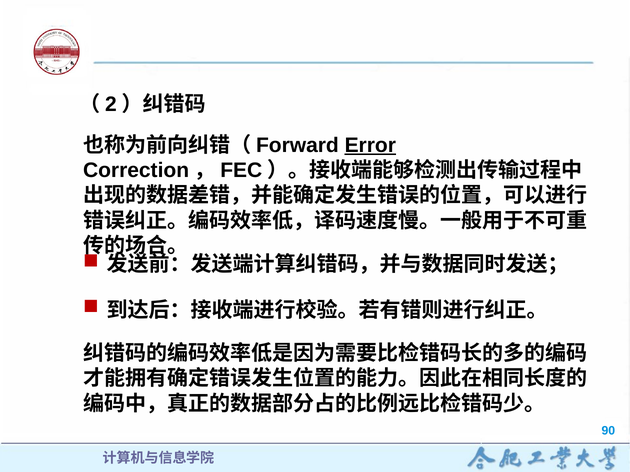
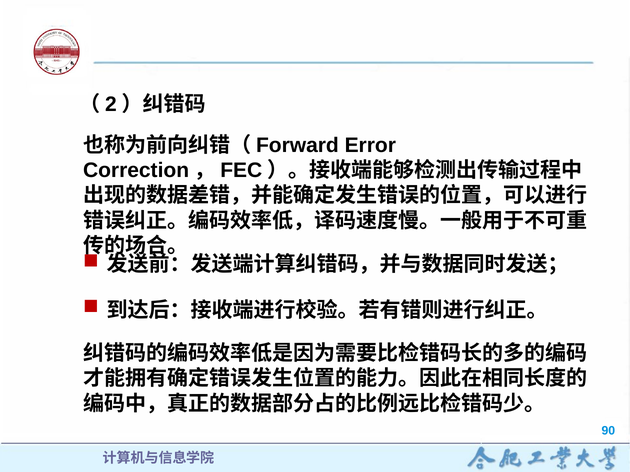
Error underline: present -> none
